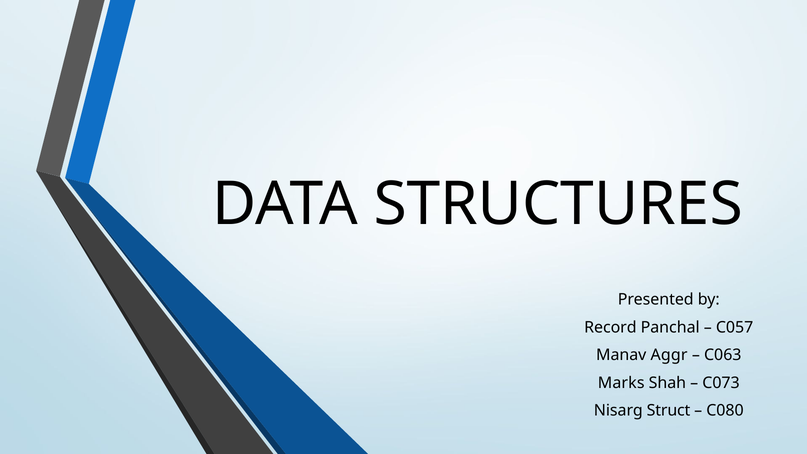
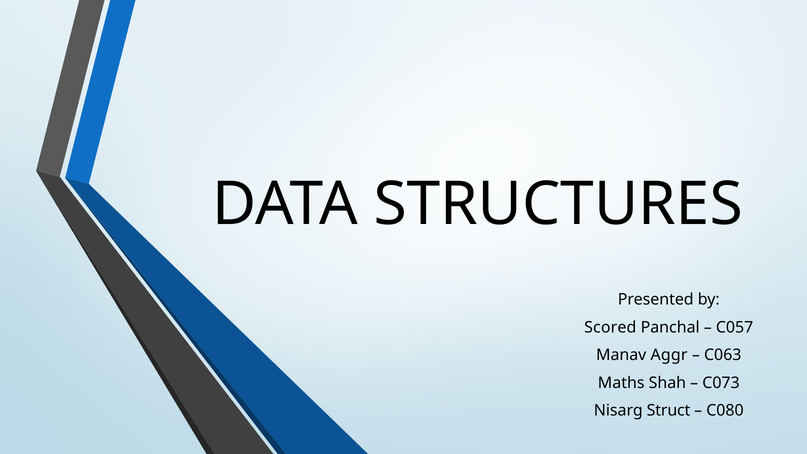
Record: Record -> Scored
Marks: Marks -> Maths
